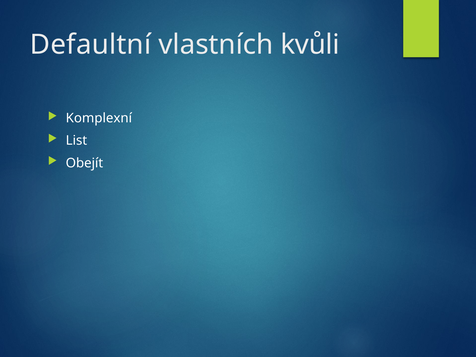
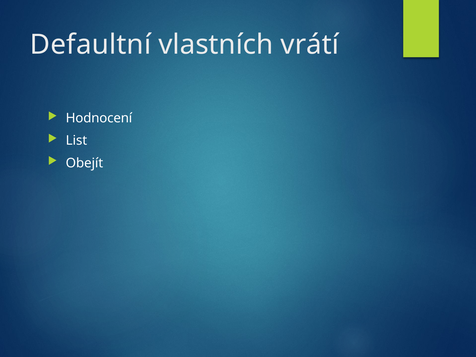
kvůli: kvůli -> vrátí
Komplexní: Komplexní -> Hodnocení
